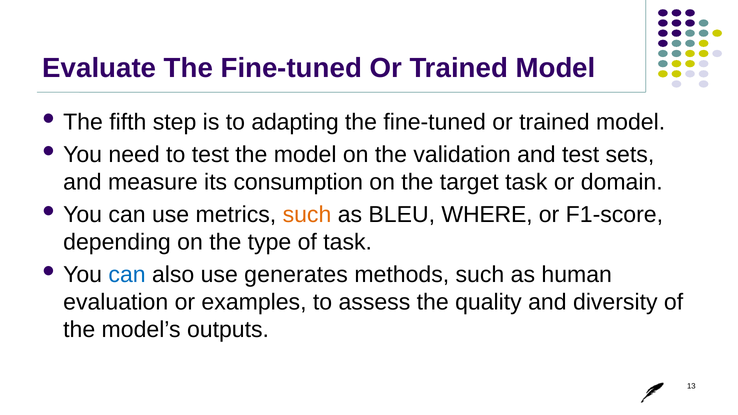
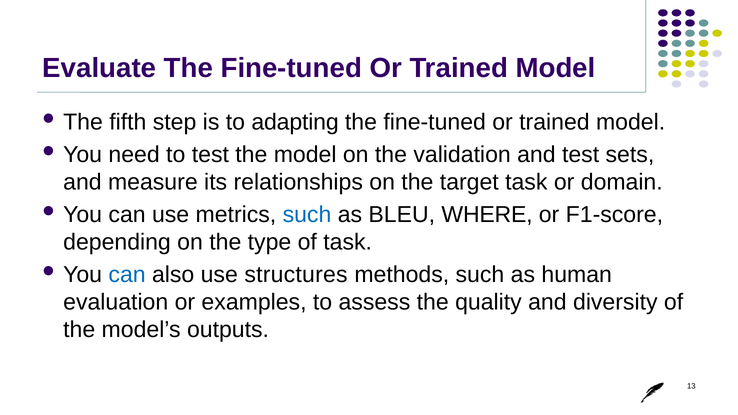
consumption: consumption -> relationships
such at (307, 215) colour: orange -> blue
generates: generates -> structures
